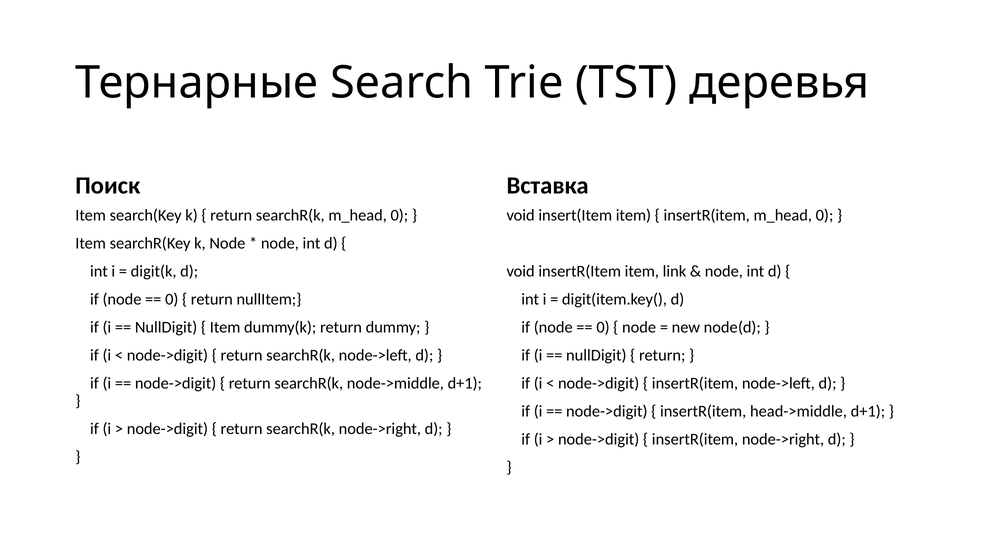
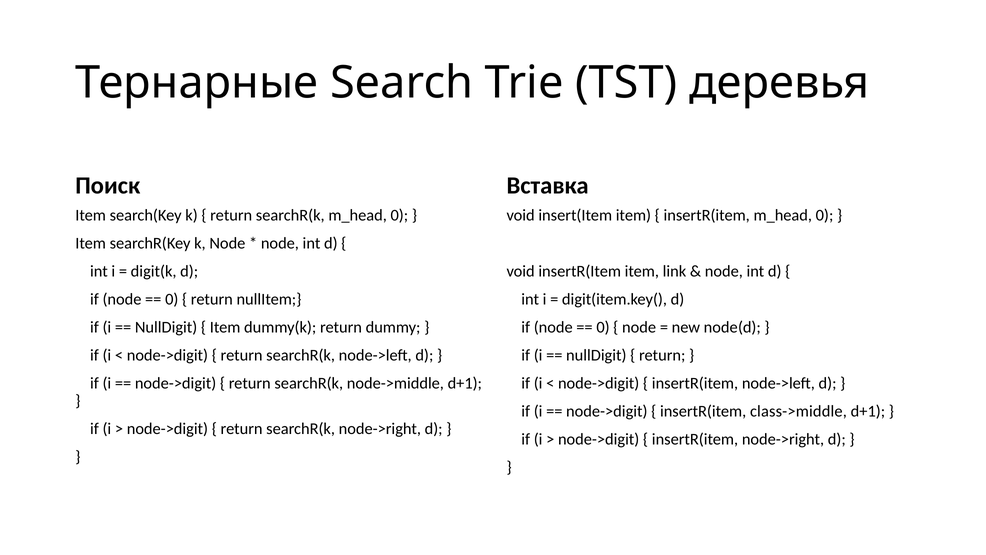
head->middle: head->middle -> class->middle
